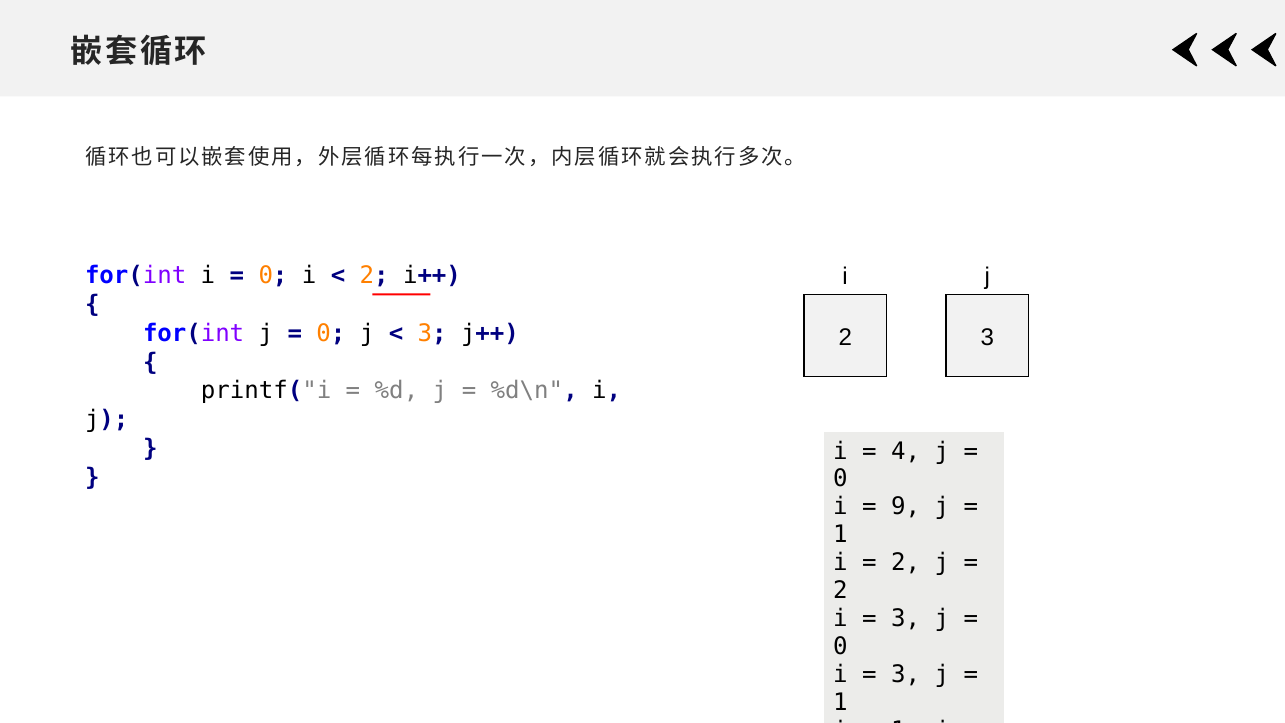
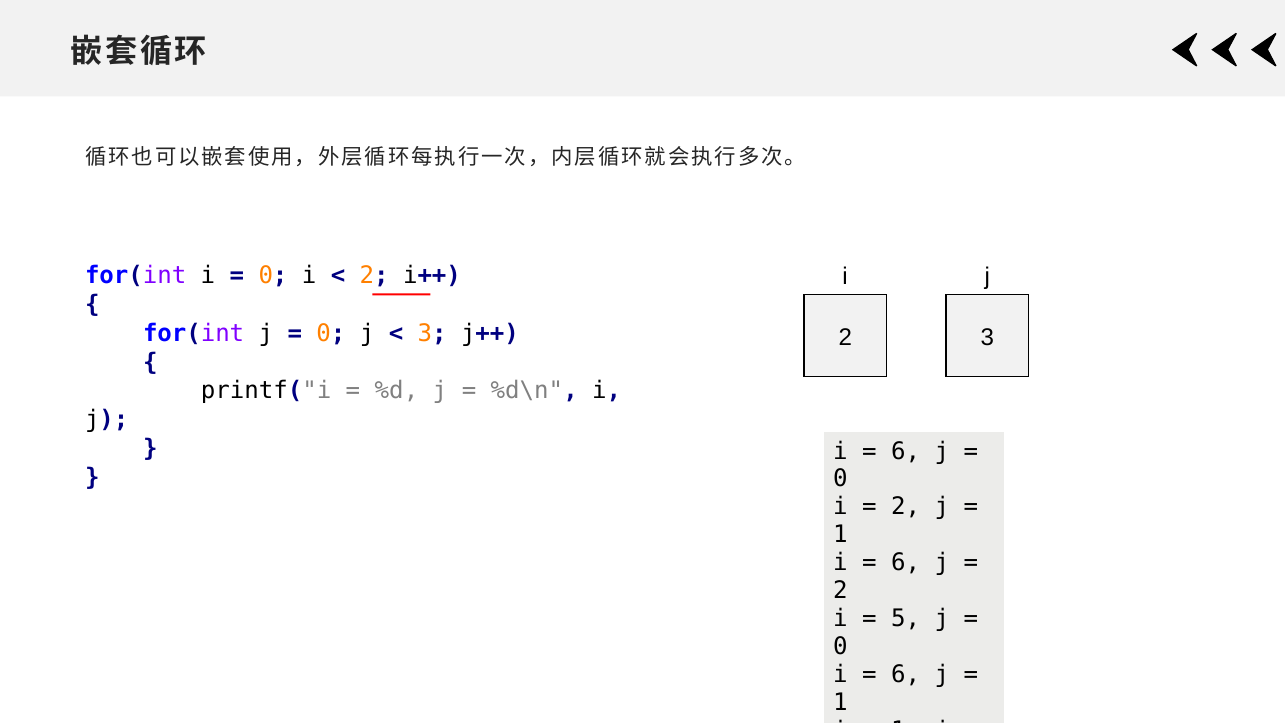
4 at (906, 451): 4 -> 6
9 at (906, 507): 9 -> 2
2 at (906, 563): 2 -> 6
3 at (906, 619): 3 -> 5
3 at (906, 675): 3 -> 6
